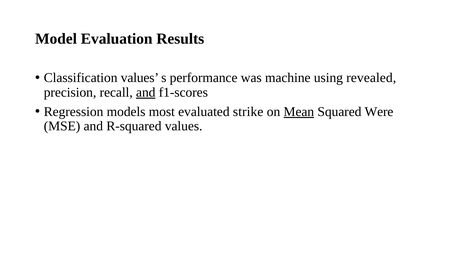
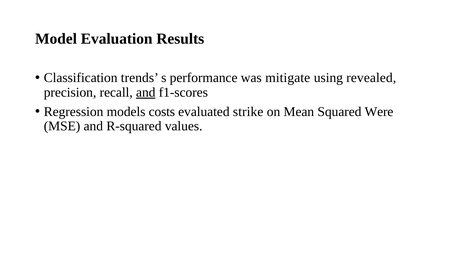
Classification values: values -> trends
machine: machine -> mitigate
most: most -> costs
Mean underline: present -> none
